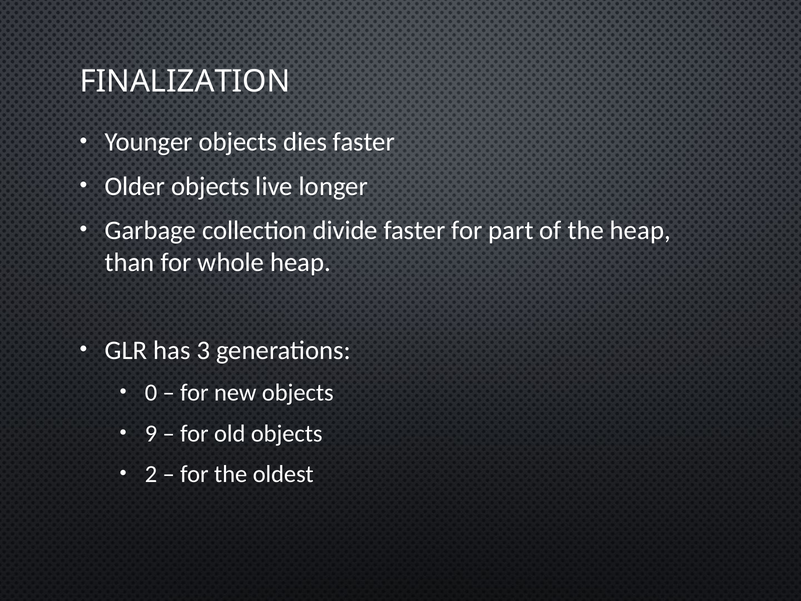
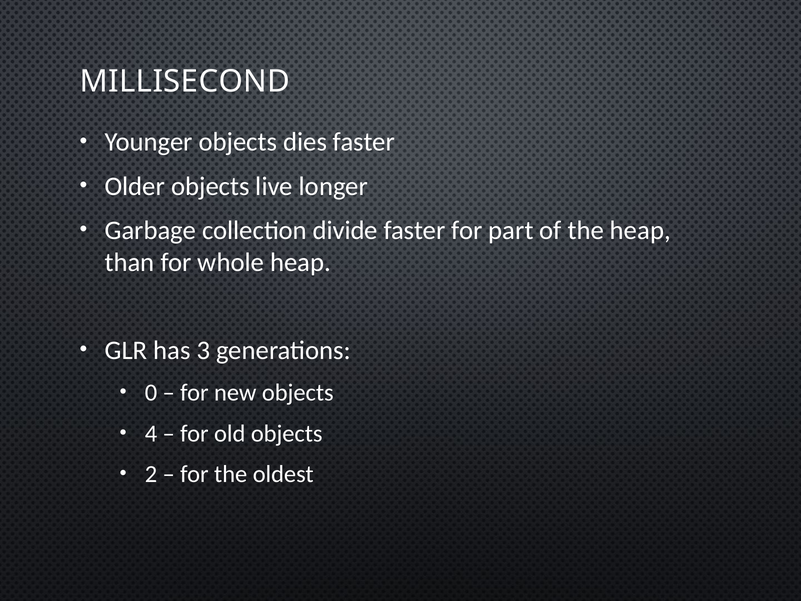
FINALIZATION: FINALIZATION -> MILLISECOND
9: 9 -> 4
